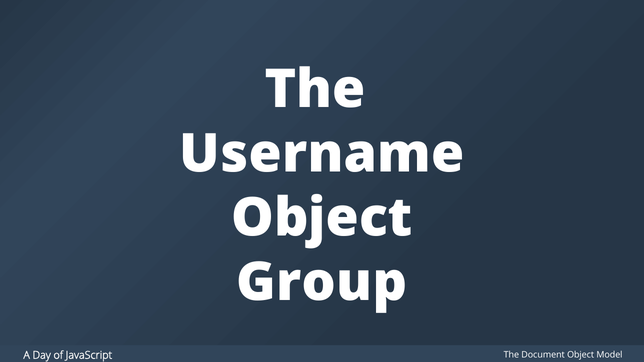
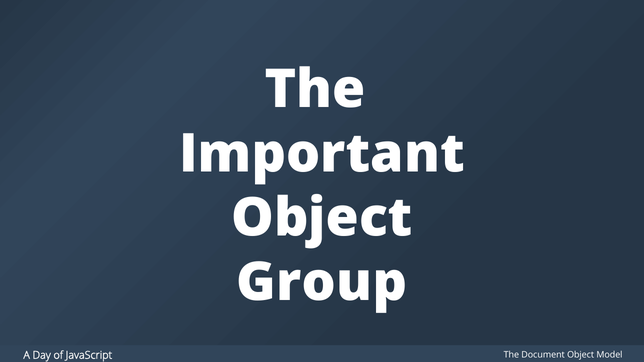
Username: Username -> Important
